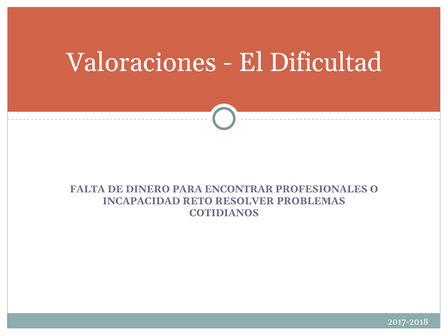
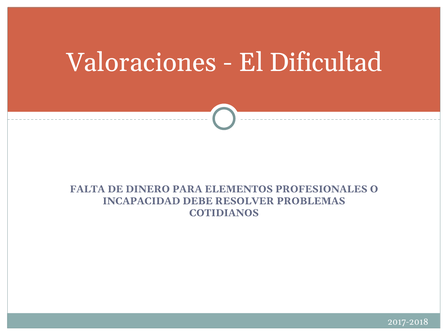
ENCONTRAR: ENCONTRAR -> ELEMENTOS
RETO: RETO -> DEBE
